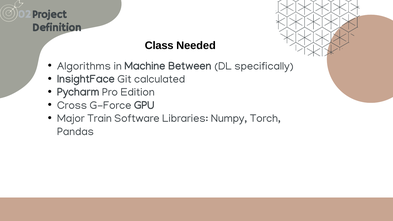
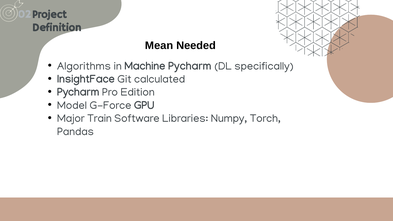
Class: Class -> Mean
Machine Between: Between -> Pycharm
Cross: Cross -> Model
